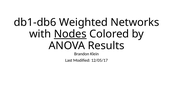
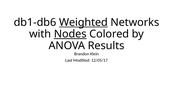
Weighted underline: none -> present
